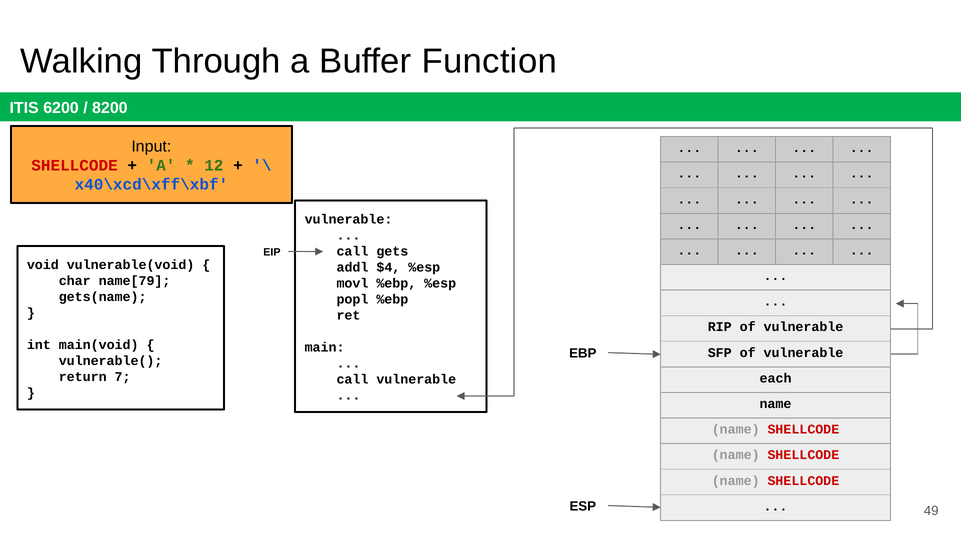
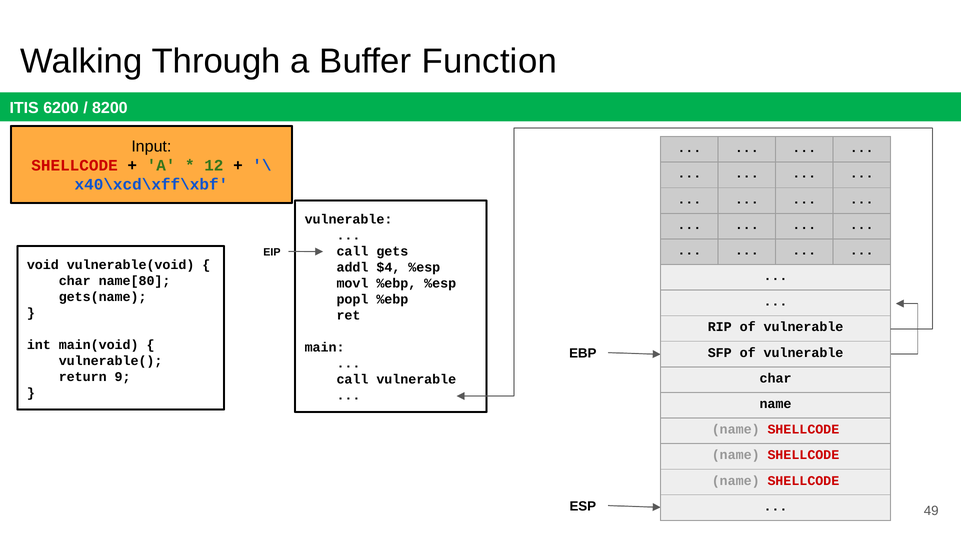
name[79: name[79 -> name[80
7: 7 -> 9
each at (776, 379): each -> char
